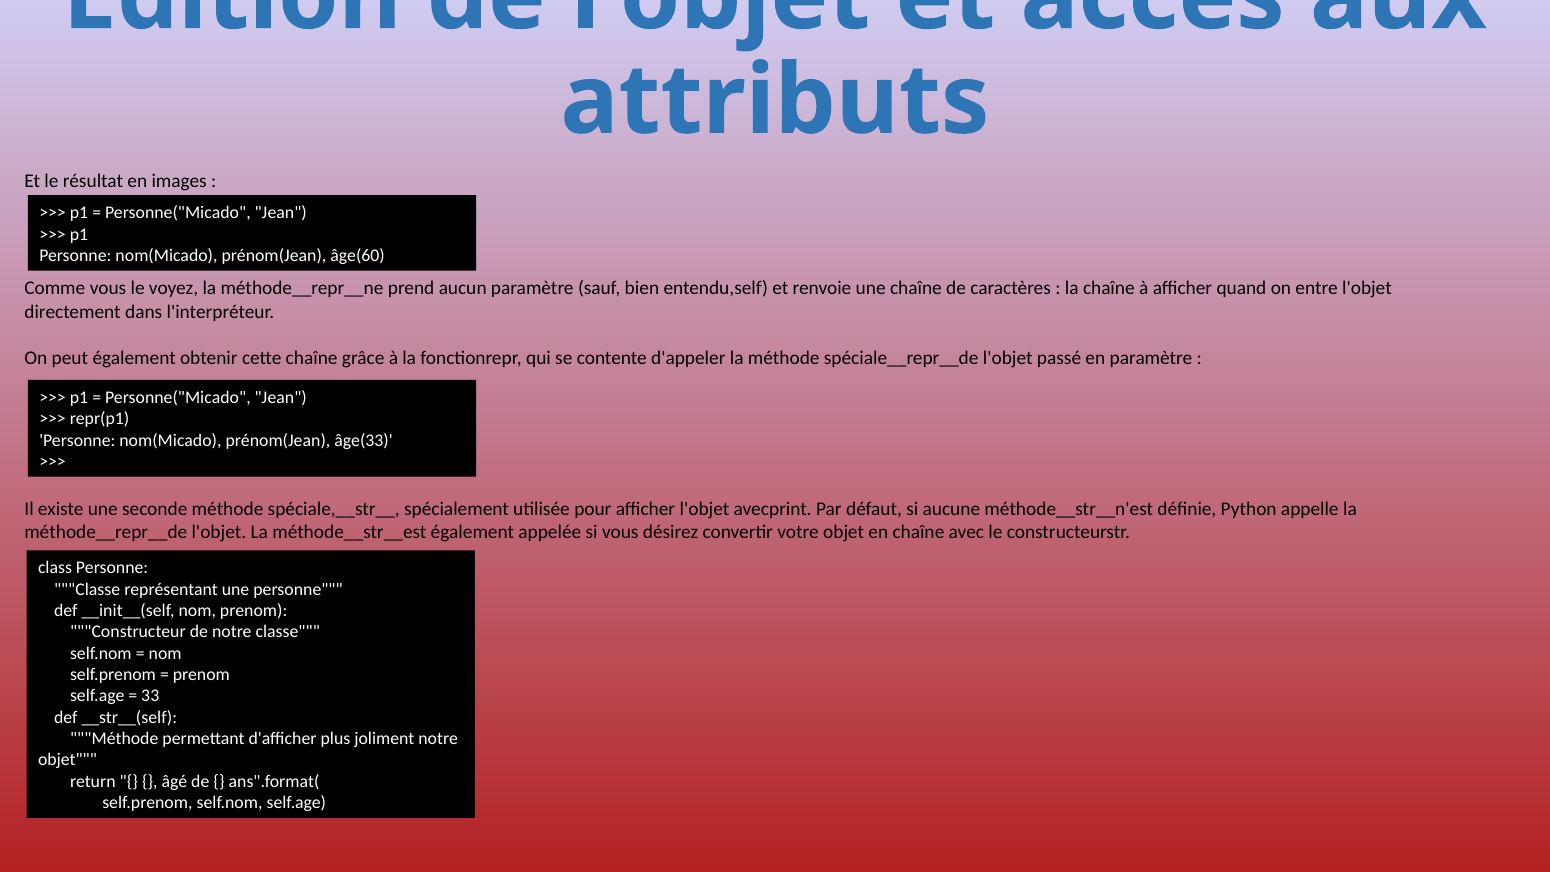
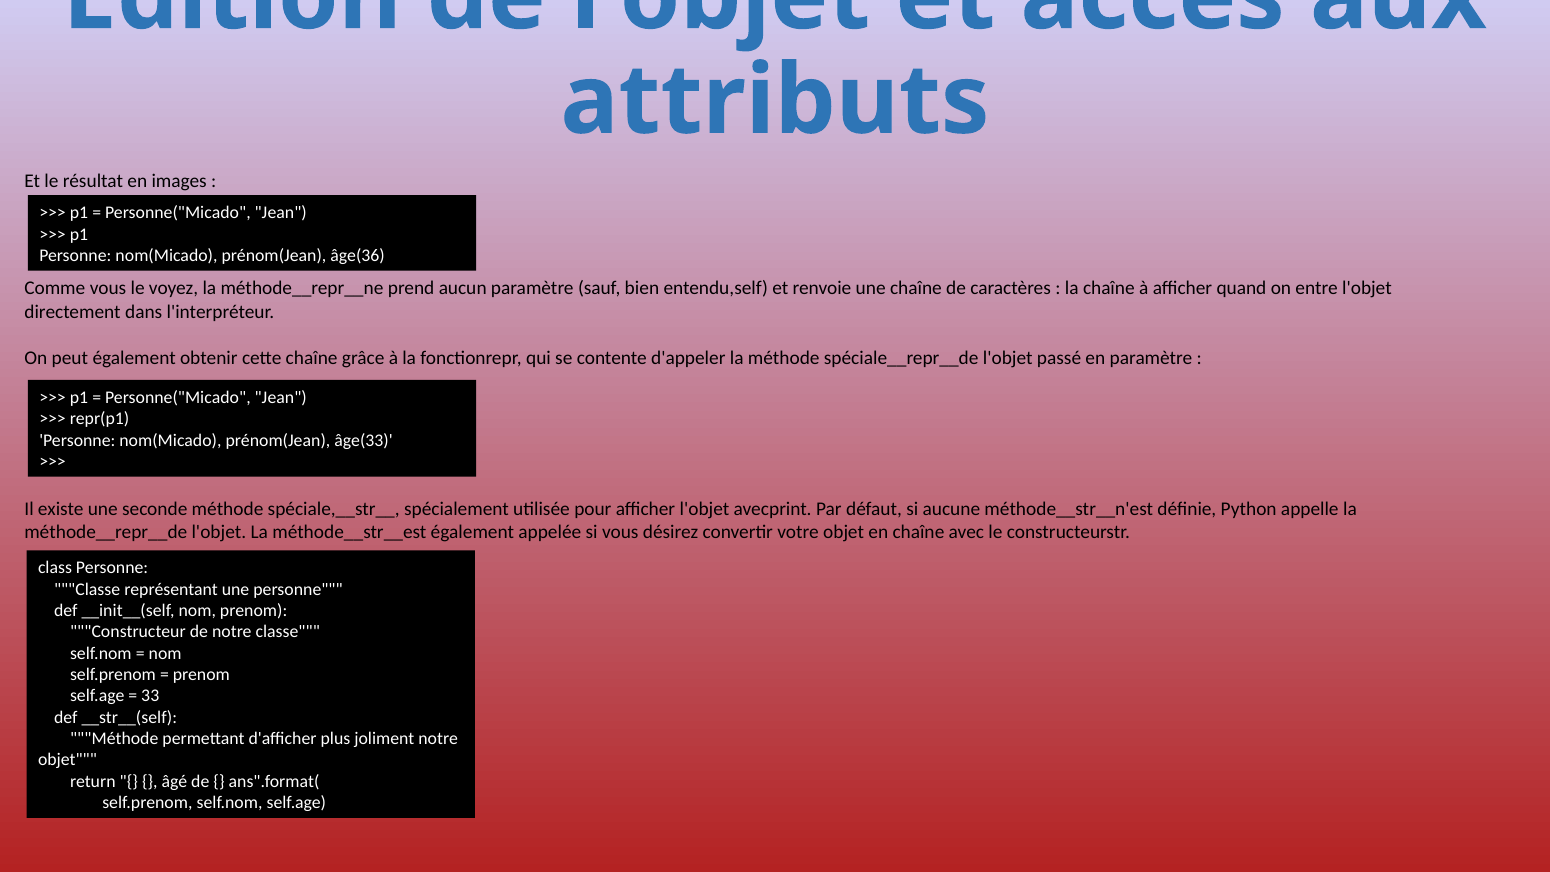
âge(60: âge(60 -> âge(36
